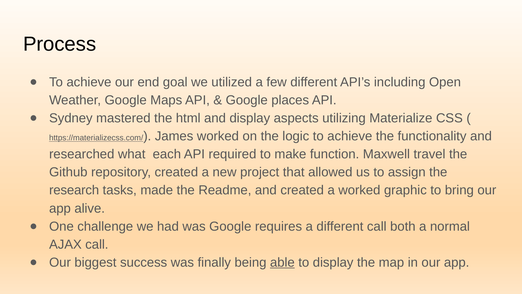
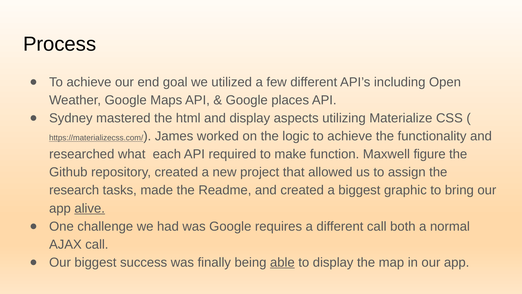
travel: travel -> figure
a worked: worked -> biggest
alive underline: none -> present
